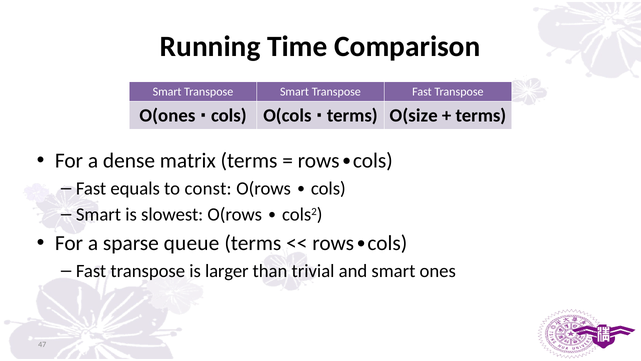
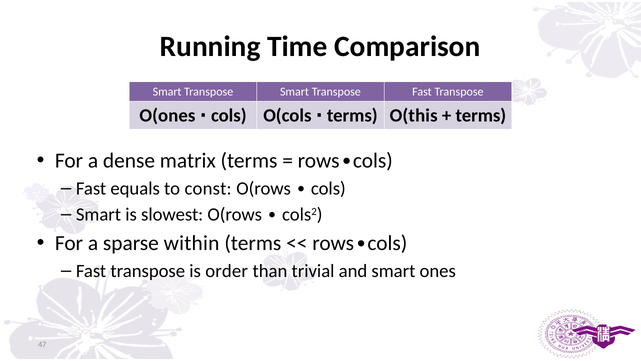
O(size: O(size -> O(this
queue: queue -> within
larger: larger -> order
